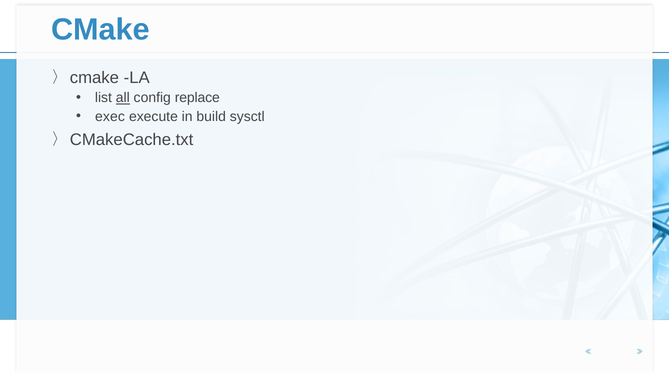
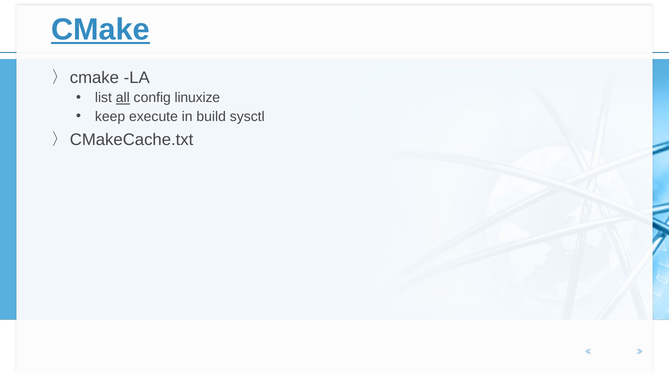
CMake underline: none -> present
replace: replace -> linuxize
exec: exec -> keep
